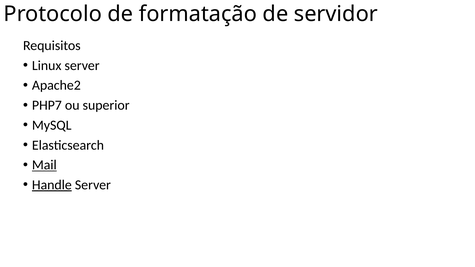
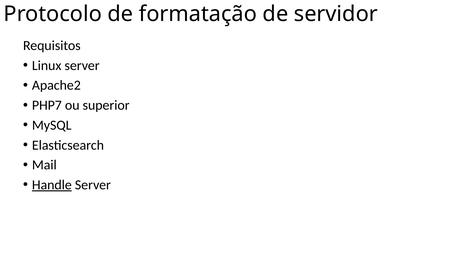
Mail underline: present -> none
